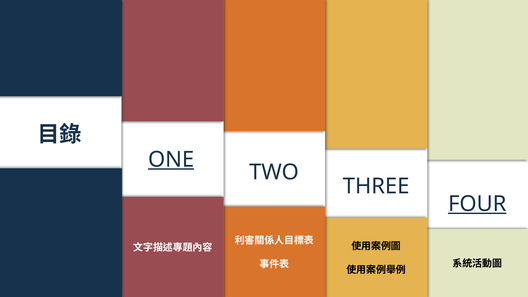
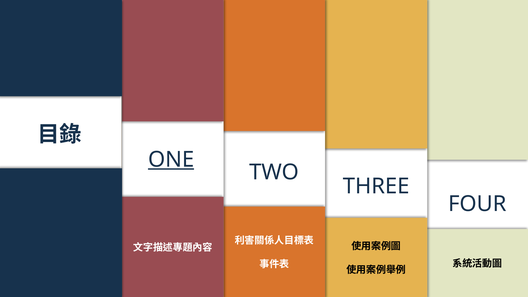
FOUR underline: present -> none
